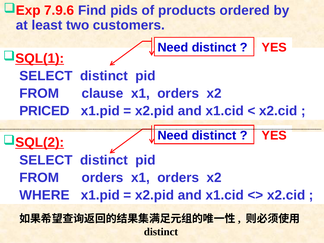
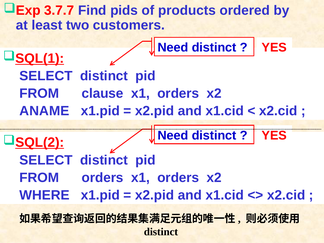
7.9.6: 7.9.6 -> 3.7.7
PRICED: PRICED -> ANAME
